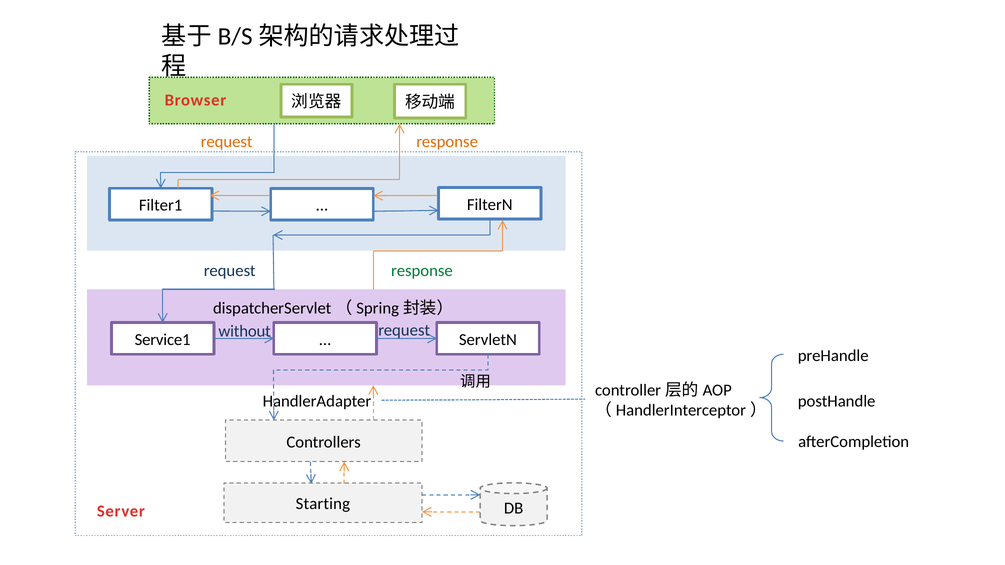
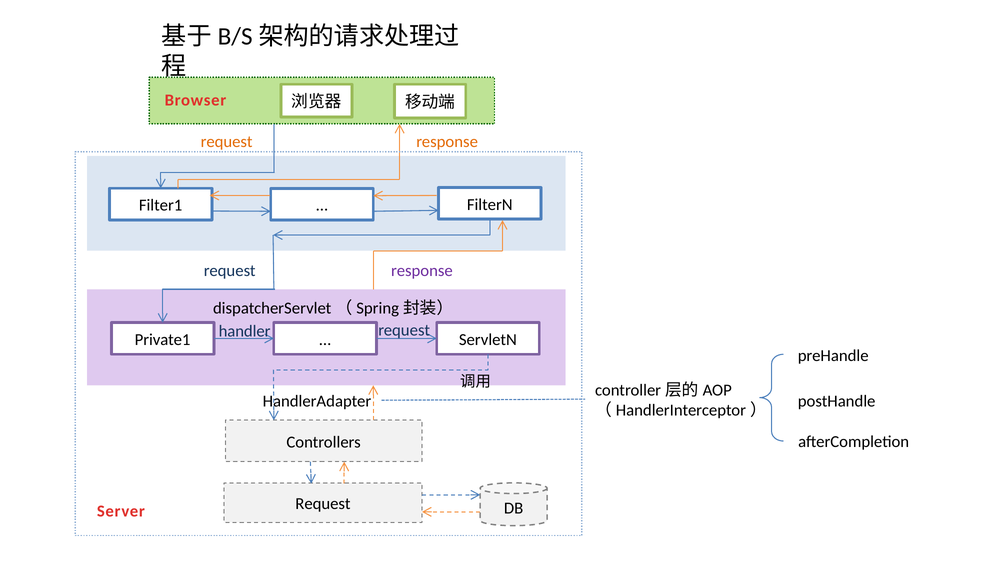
response at (422, 271) colour: green -> purple
without: without -> handler
Service1: Service1 -> Private1
Starting at (323, 504): Starting -> Request
